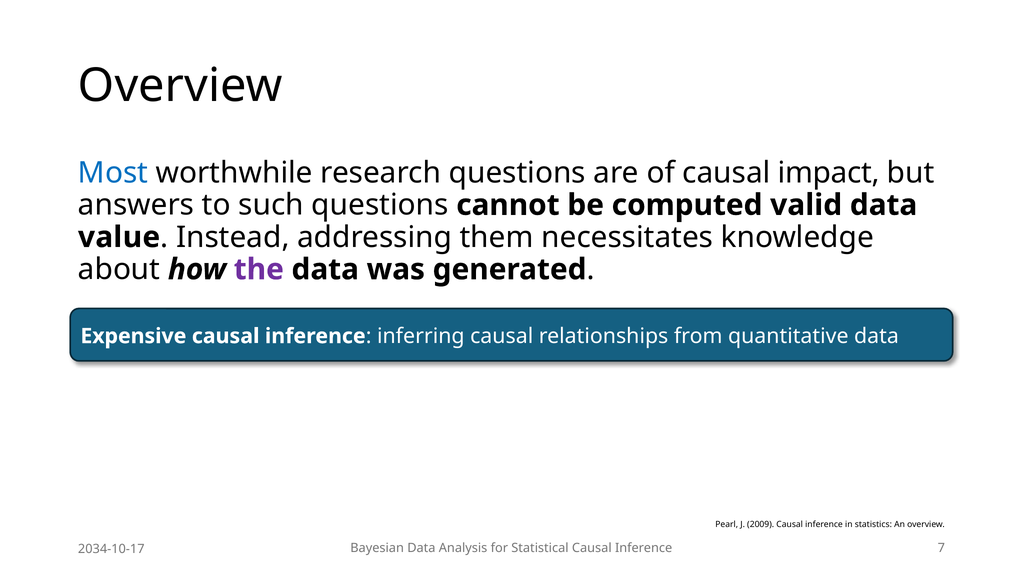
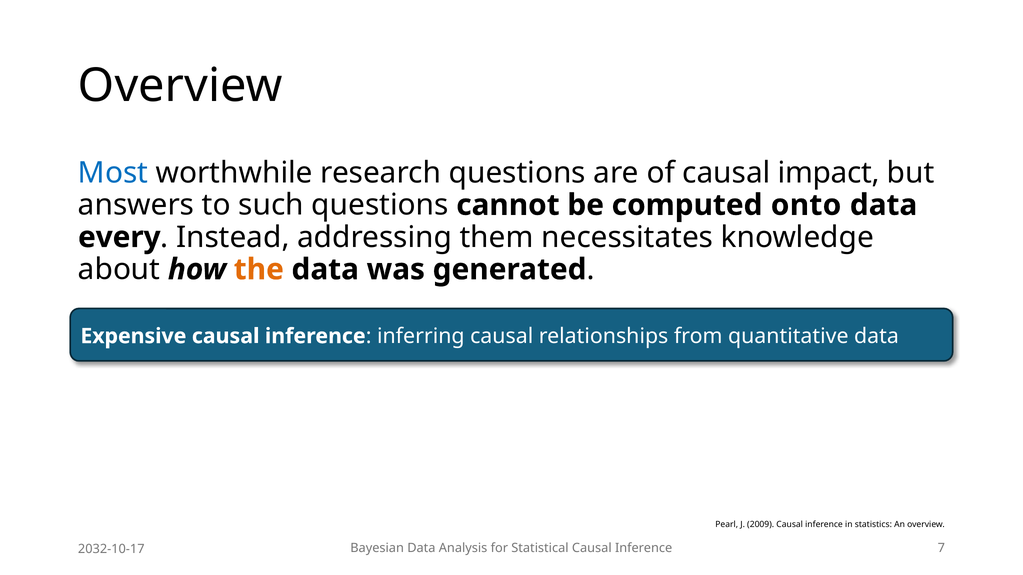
valid: valid -> onto
value: value -> every
the colour: purple -> orange
2034-10-17: 2034-10-17 -> 2032-10-17
